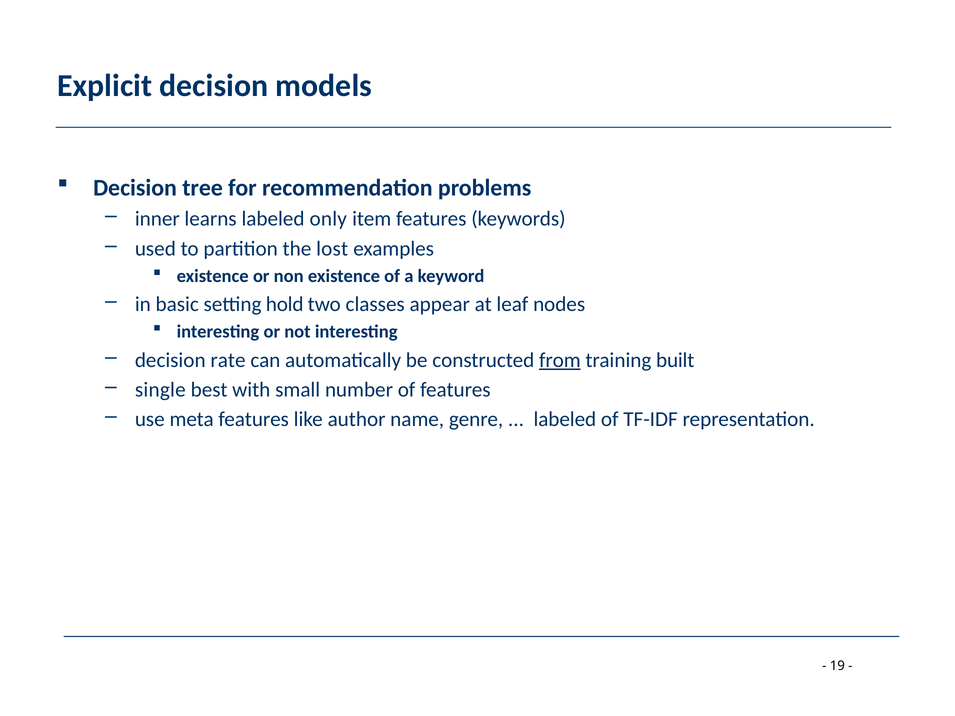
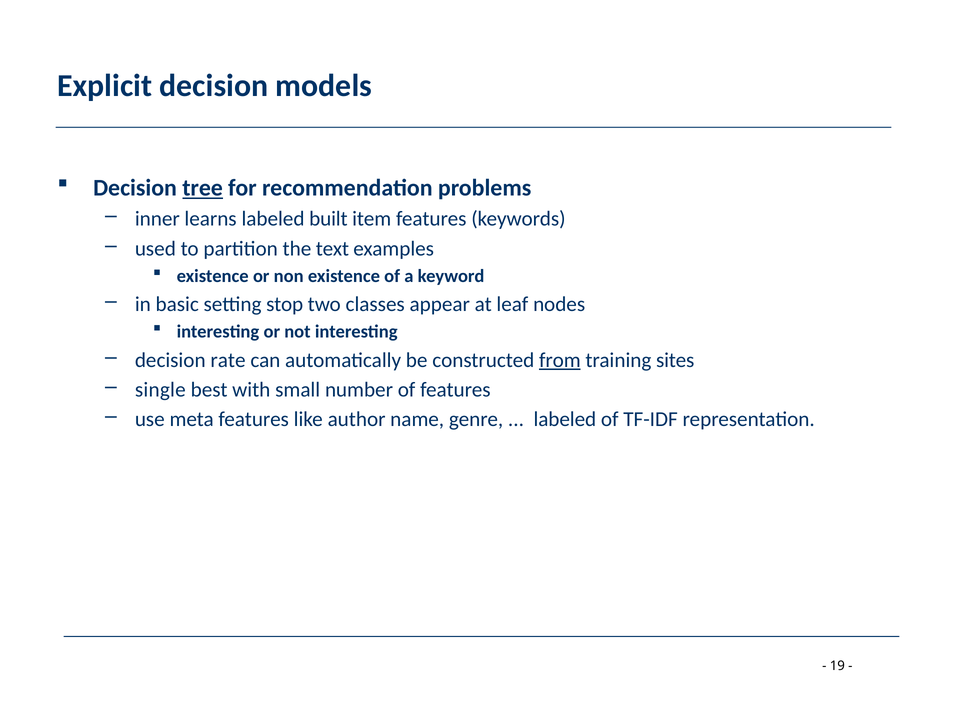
tree underline: none -> present
only: only -> built
lost: lost -> text
hold: hold -> stop
built: built -> sites
